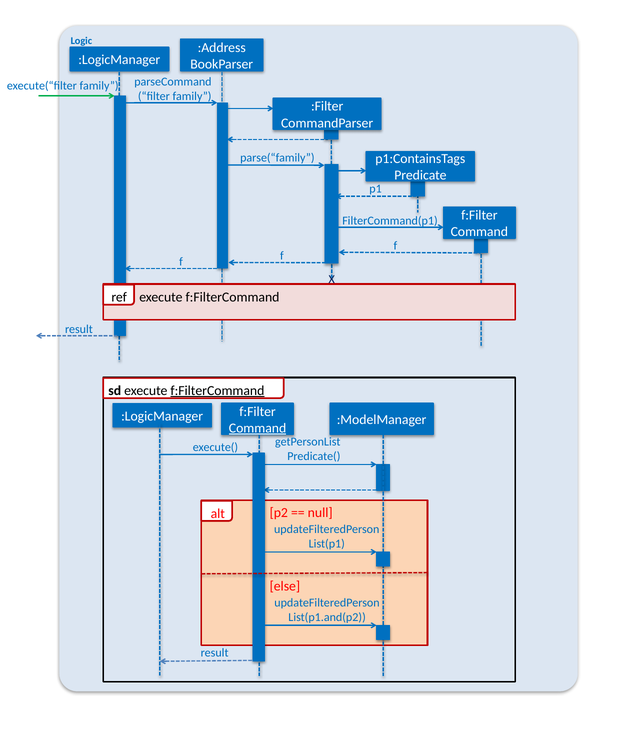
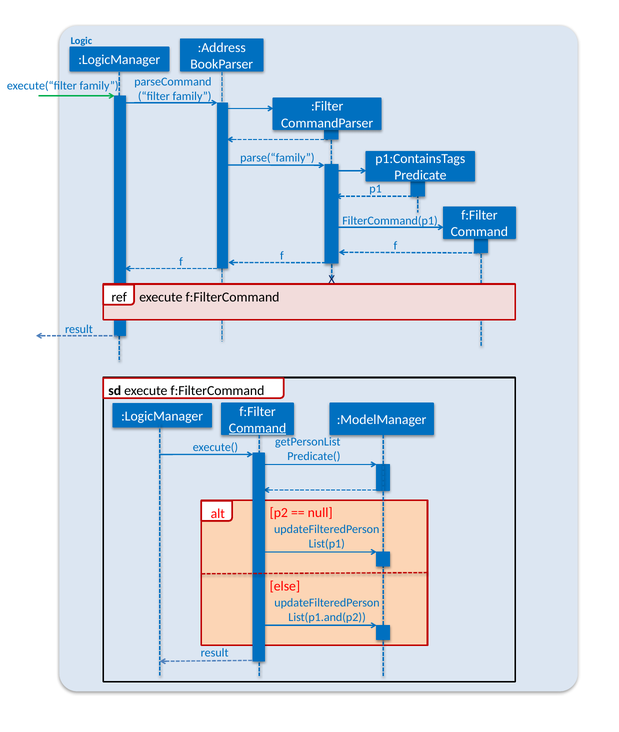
f:FilterCommand at (217, 390) underline: present -> none
